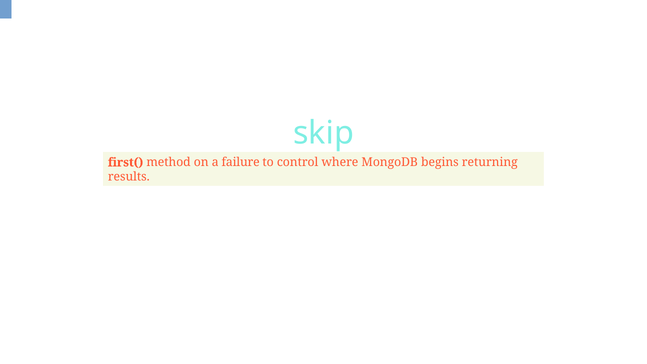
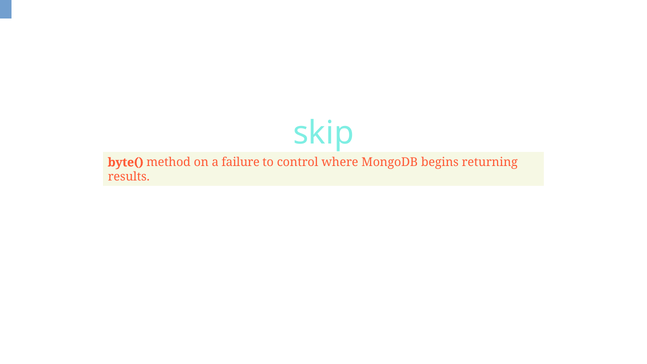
first(: first( -> byte(
